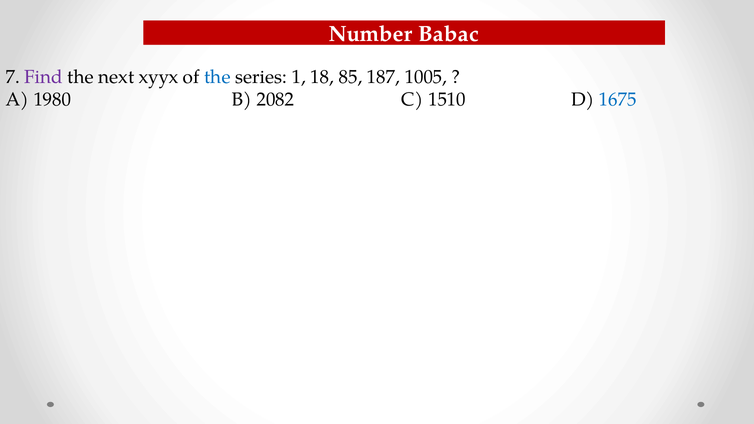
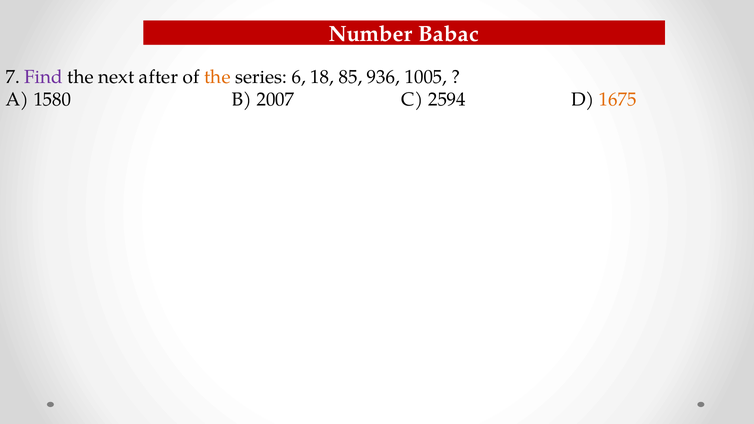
xyyx: xyyx -> after
the at (217, 77) colour: blue -> orange
1: 1 -> 6
187: 187 -> 936
1980: 1980 -> 1580
2082: 2082 -> 2007
1510: 1510 -> 2594
1675 colour: blue -> orange
